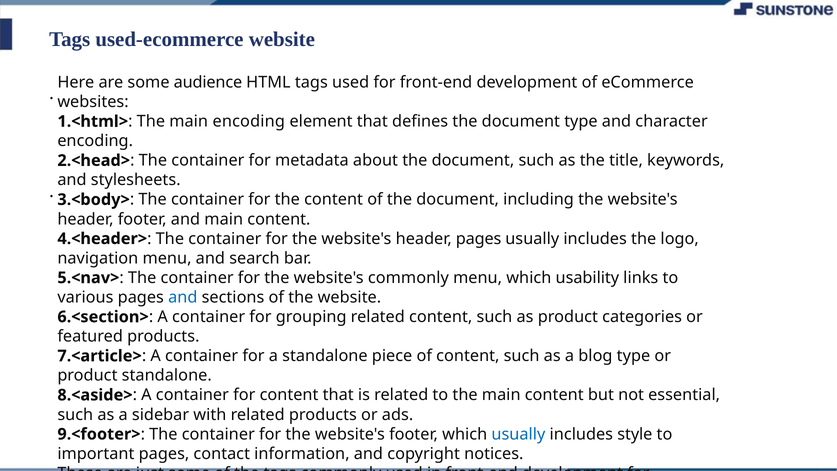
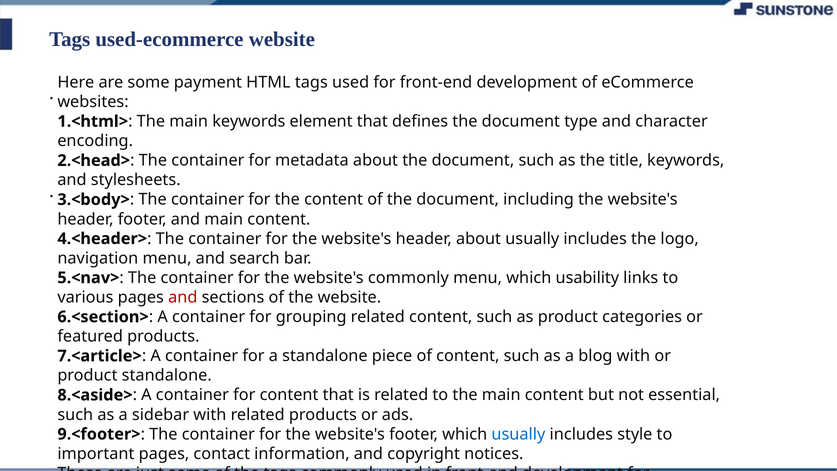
audience: audience -> payment
main encoding: encoding -> keywords
header pages: pages -> about
and at (183, 297) colour: blue -> red
blog type: type -> with
